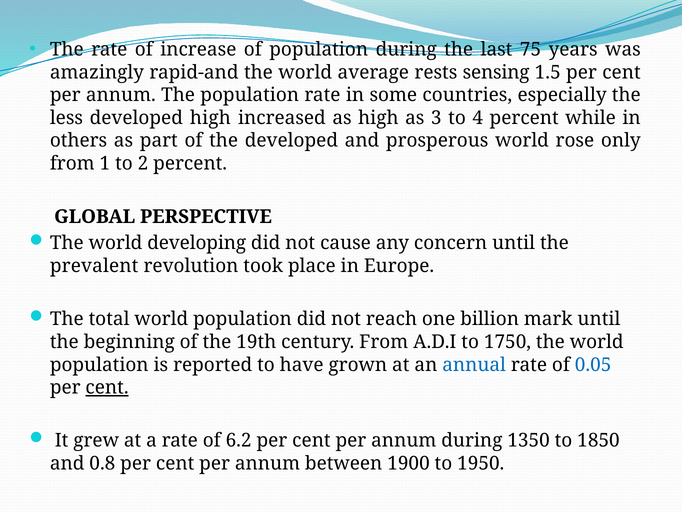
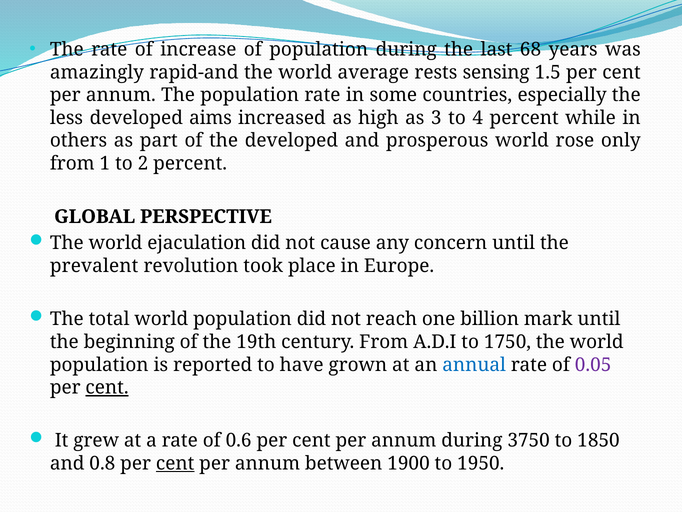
75: 75 -> 68
developed high: high -> aims
developing: developing -> ejaculation
0.05 colour: blue -> purple
6.2: 6.2 -> 0.6
1350: 1350 -> 3750
cent at (175, 463) underline: none -> present
